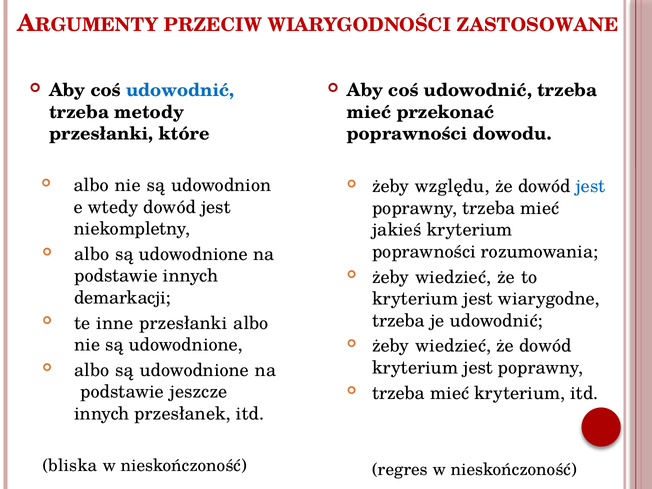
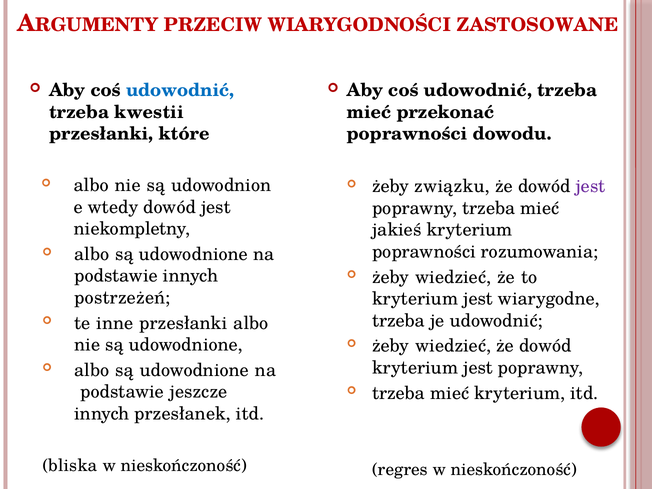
metody: metody -> kwestii
względu: względu -> związku
jest at (591, 186) colour: blue -> purple
demarkacji: demarkacji -> postrzeżeń
